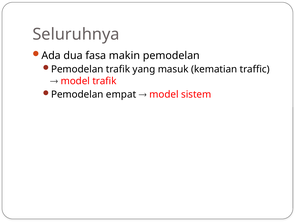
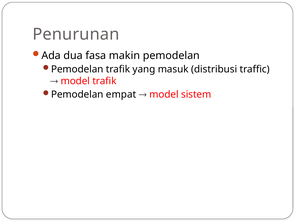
Seluruhnya: Seluruhnya -> Penurunan
kematian: kematian -> distribusi
